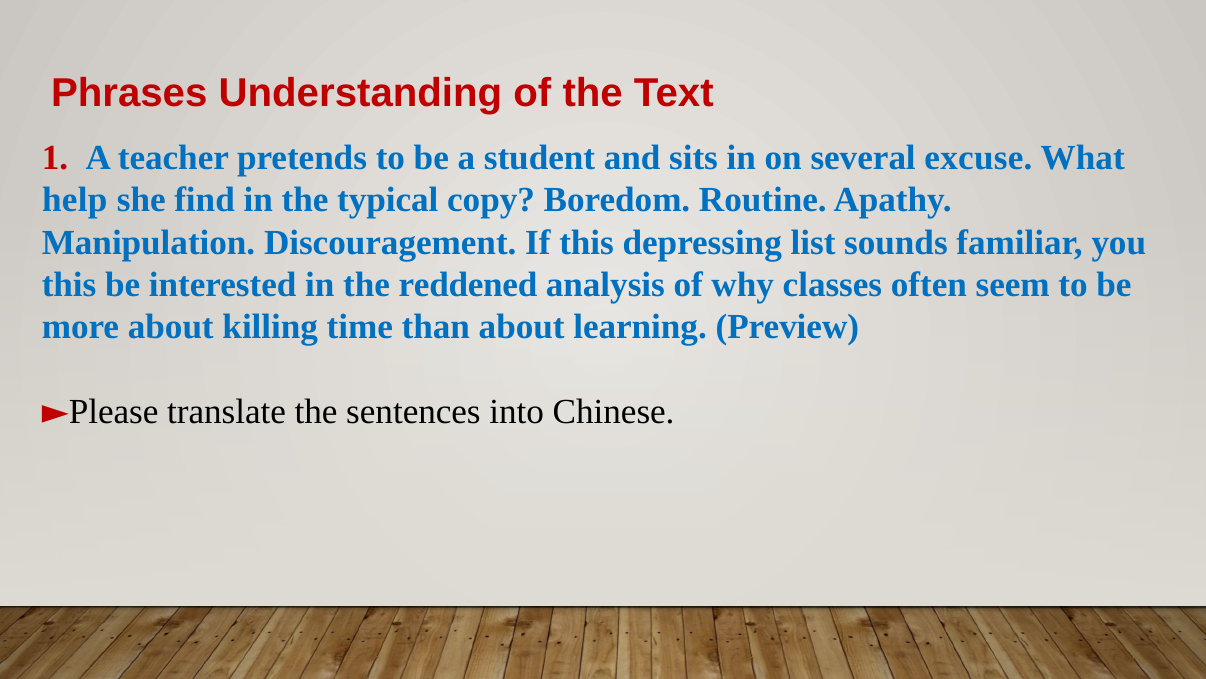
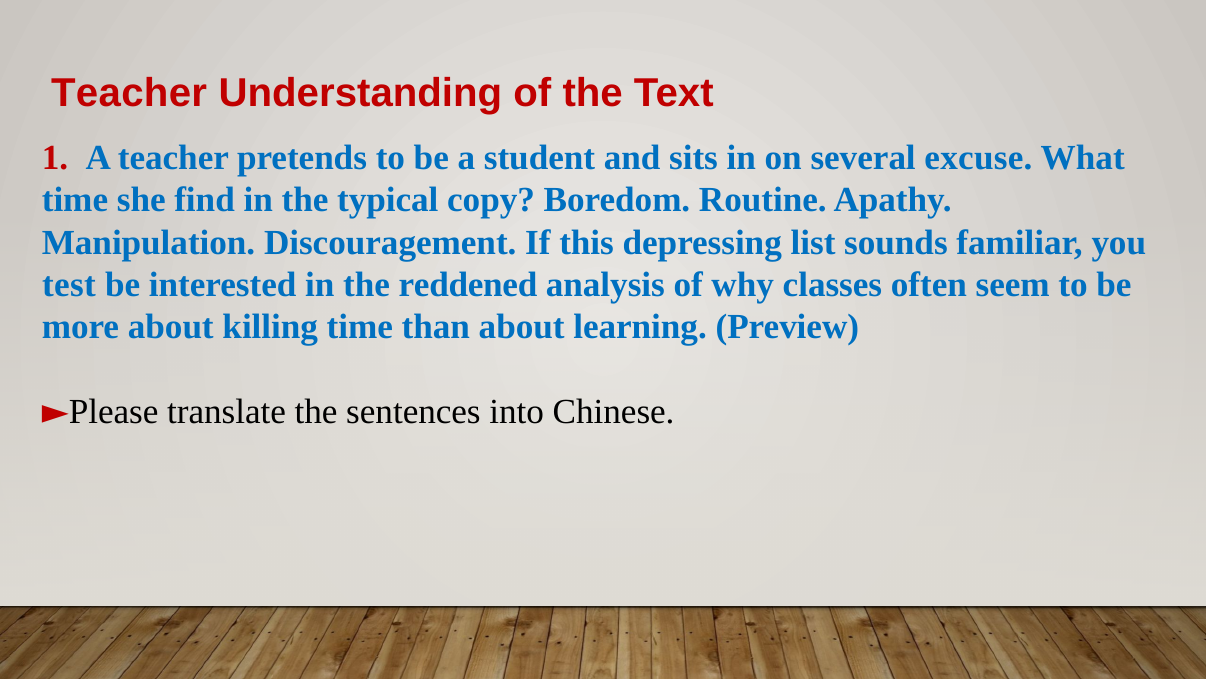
Phrases at (129, 93): Phrases -> Teacher
help at (75, 200): help -> time
this at (69, 285): this -> test
